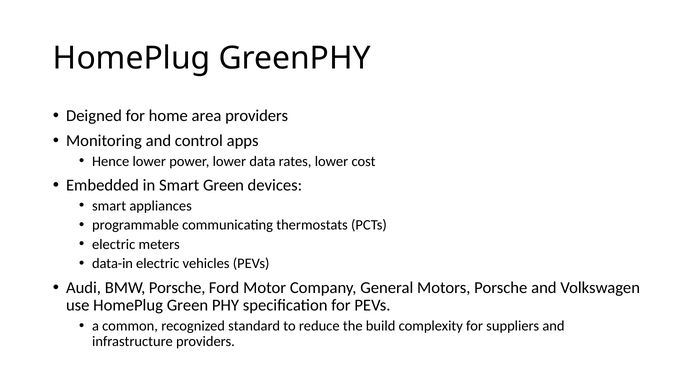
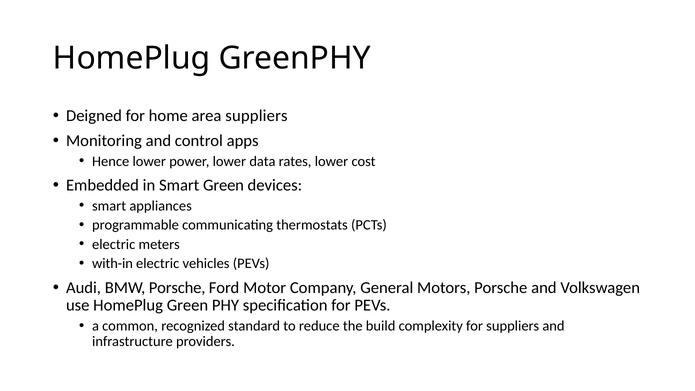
area providers: providers -> suppliers
data-in: data-in -> with-in
